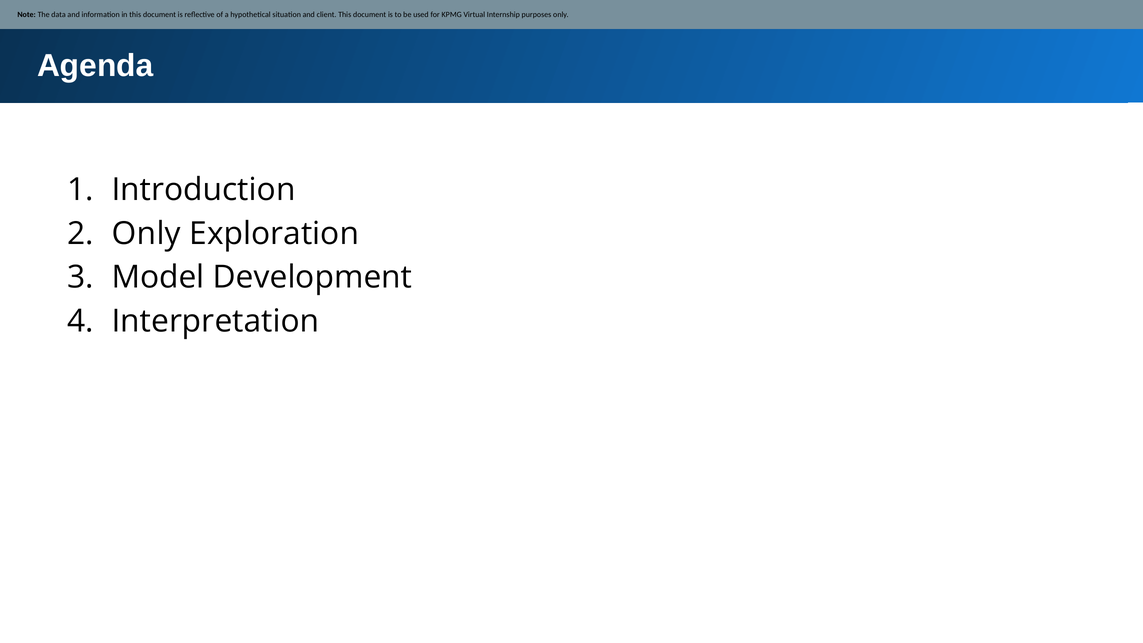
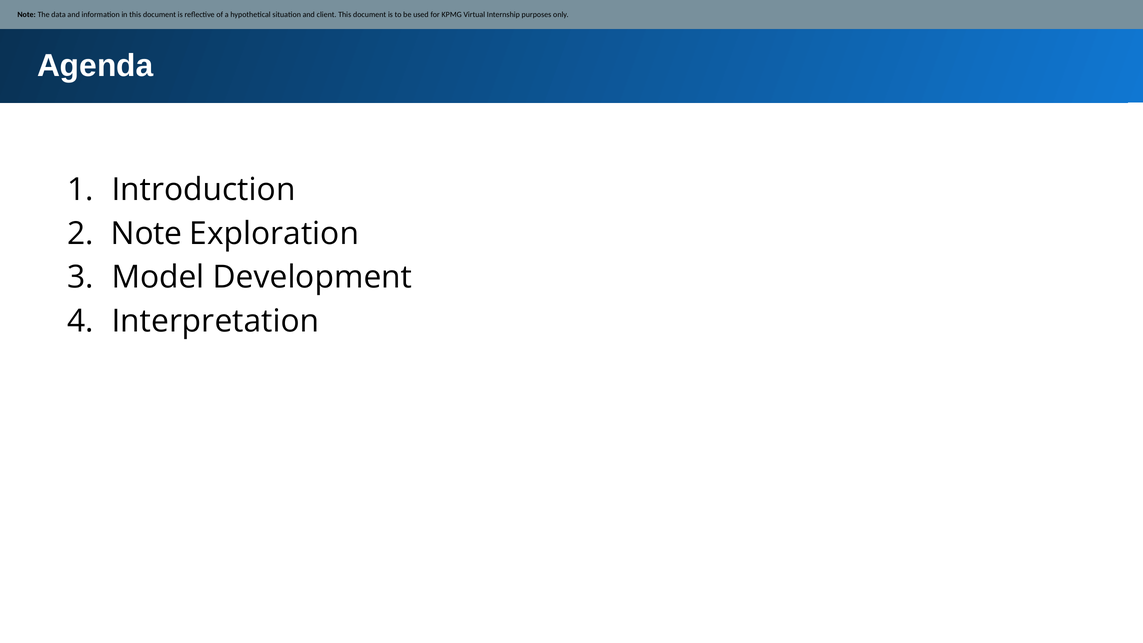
Only at (146, 234): Only -> Note
